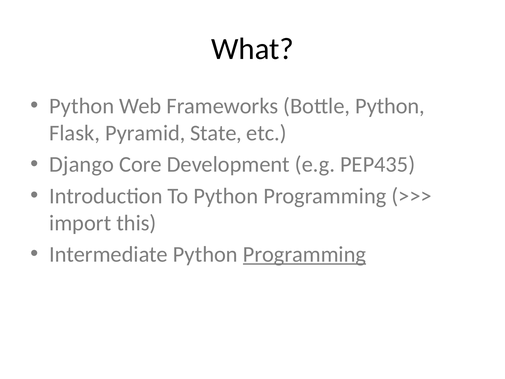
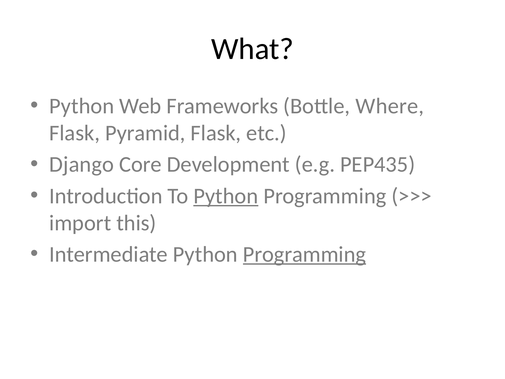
Bottle Python: Python -> Where
Pyramid State: State -> Flask
Python at (226, 196) underline: none -> present
